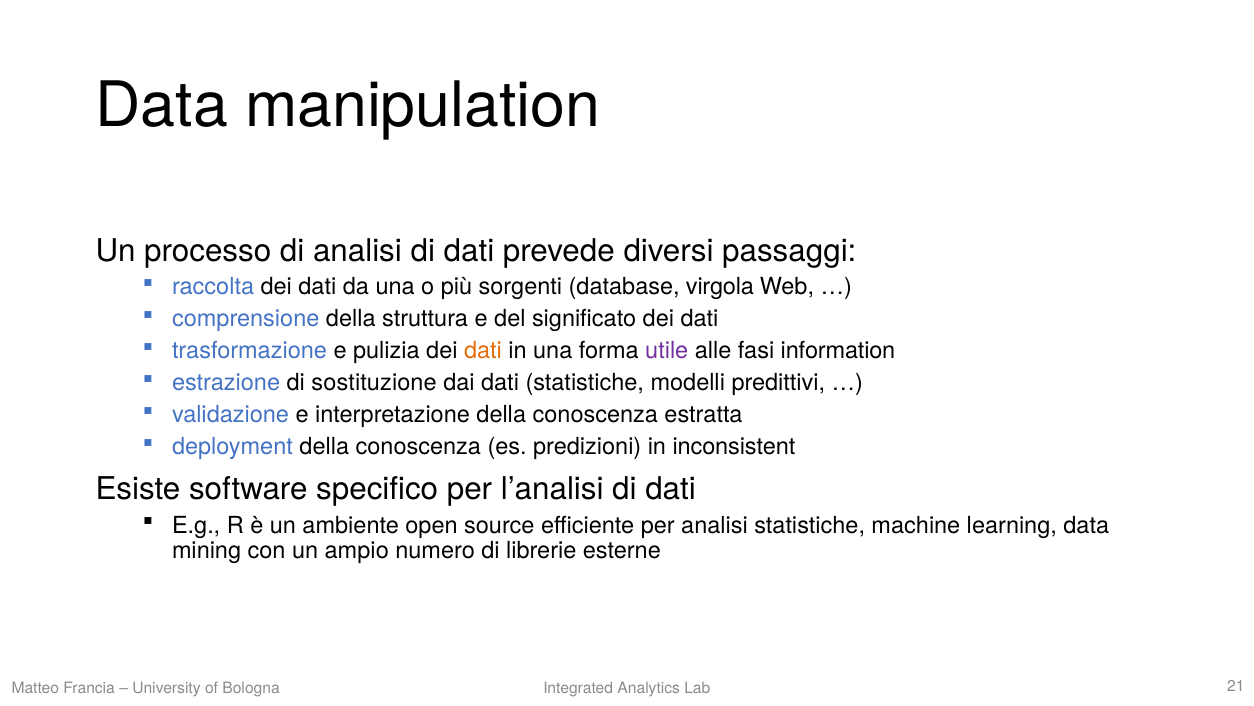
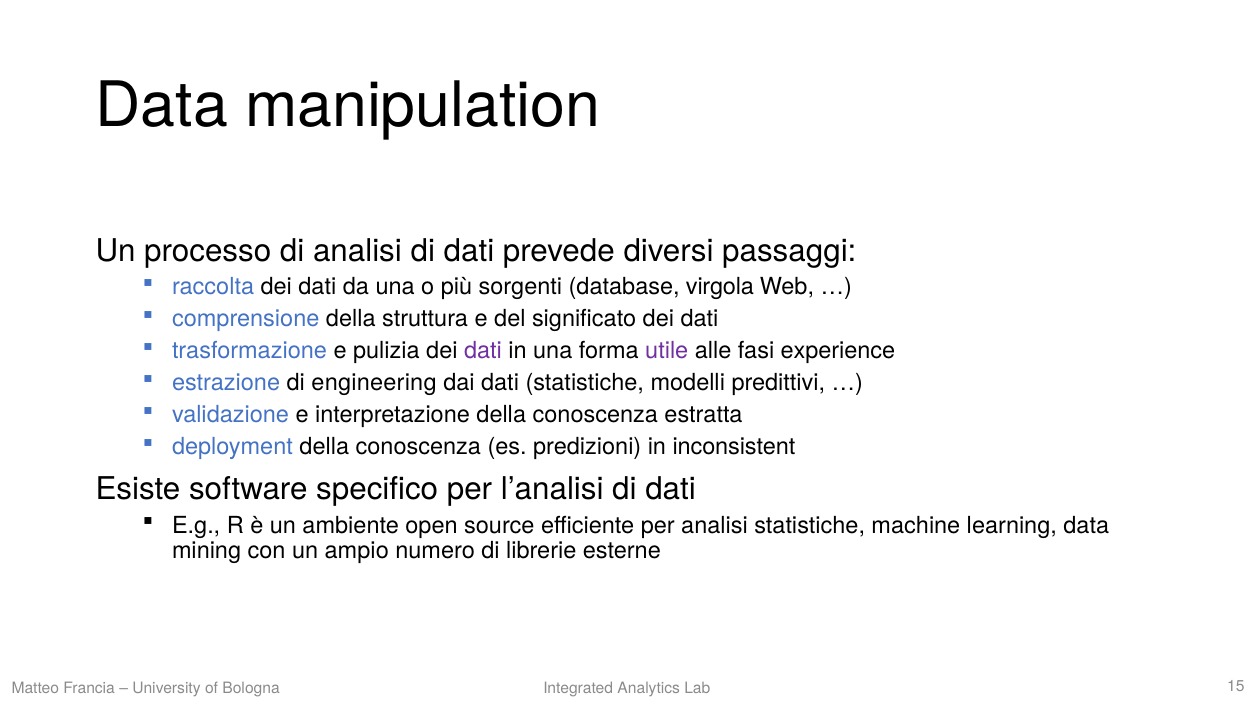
dati at (483, 351) colour: orange -> purple
information: information -> experience
sostituzione: sostituzione -> engineering
21: 21 -> 15
